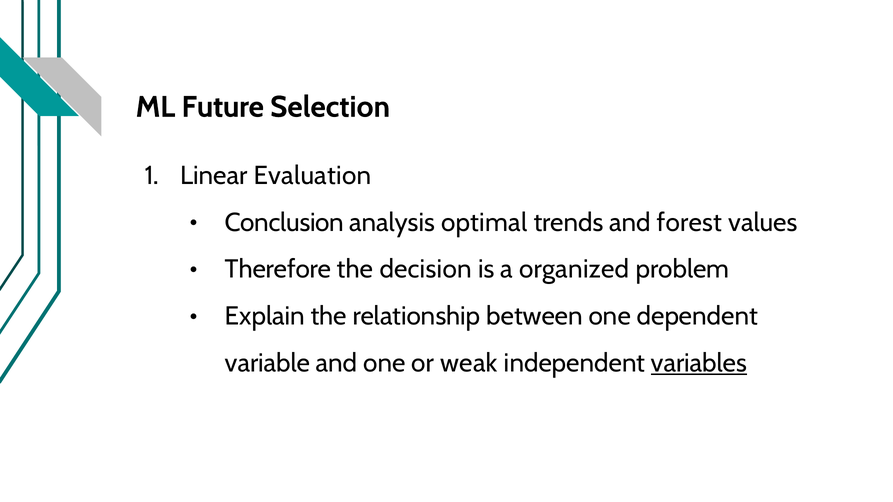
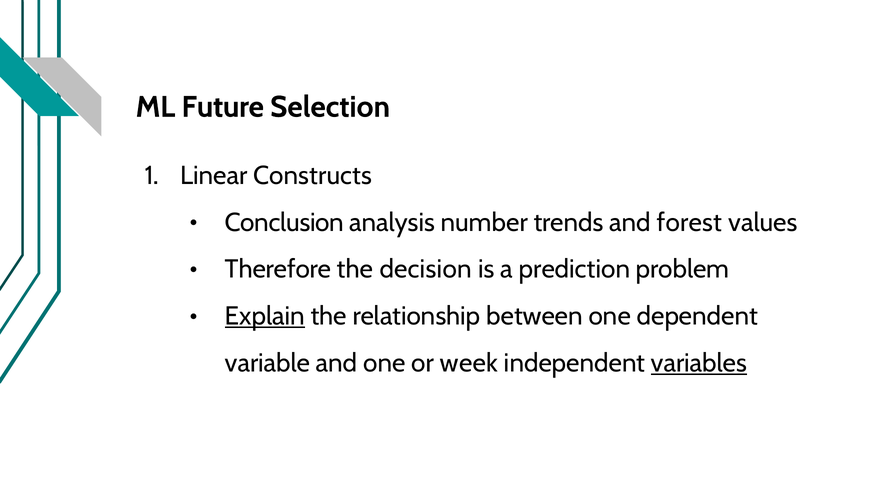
Evaluation: Evaluation -> Constructs
optimal: optimal -> number
organized: organized -> prediction
Explain underline: none -> present
weak: weak -> week
